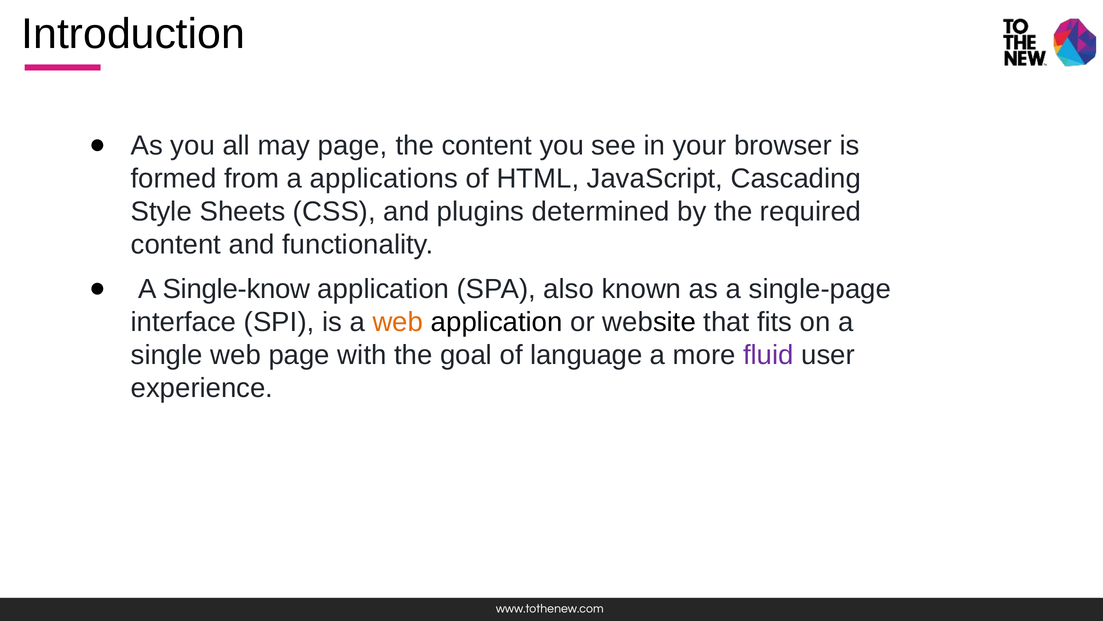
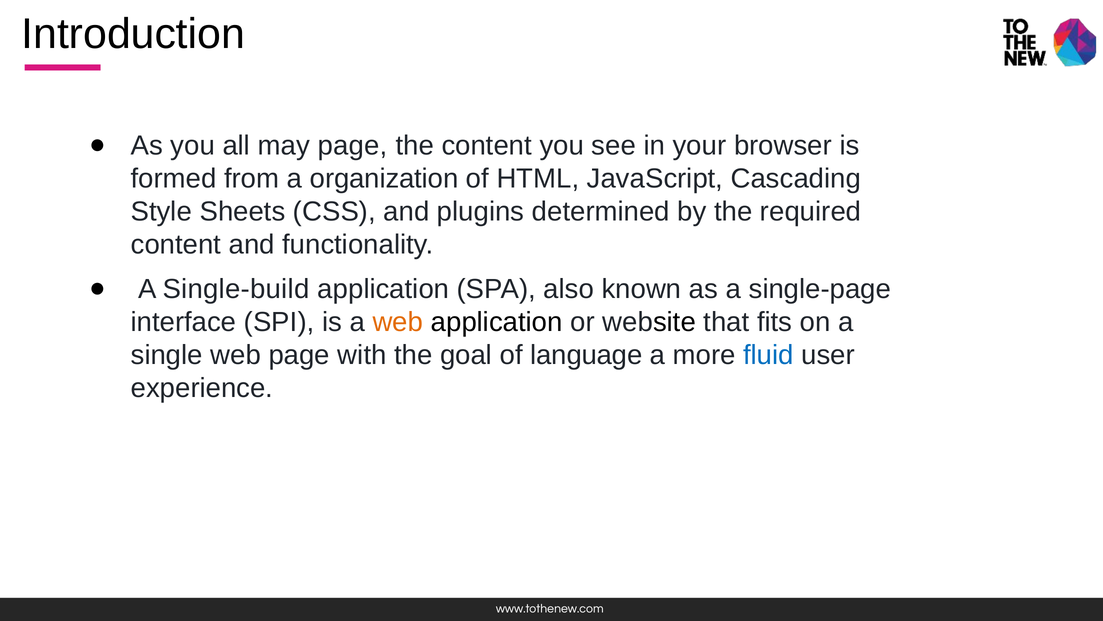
applications: applications -> organization
Single-know: Single-know -> Single-build
fluid colour: purple -> blue
